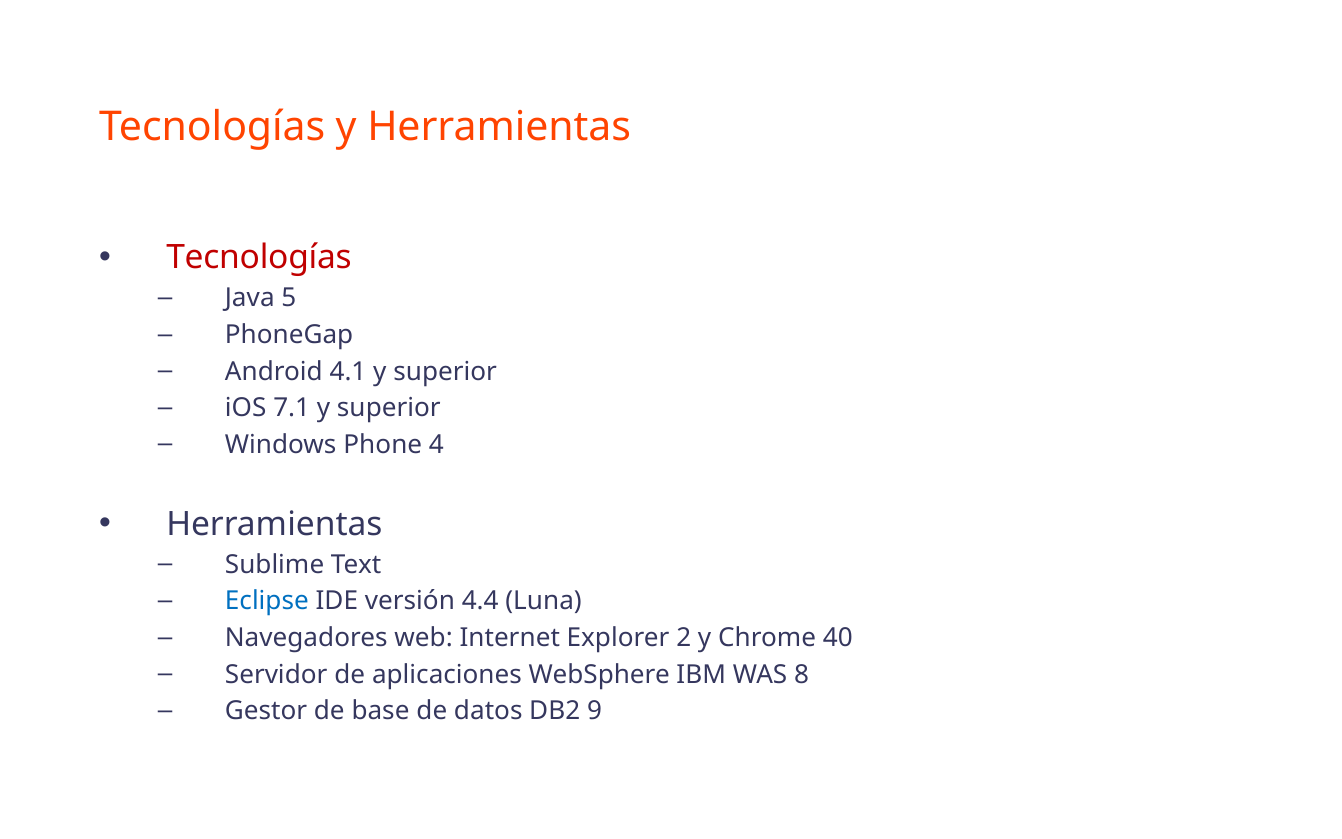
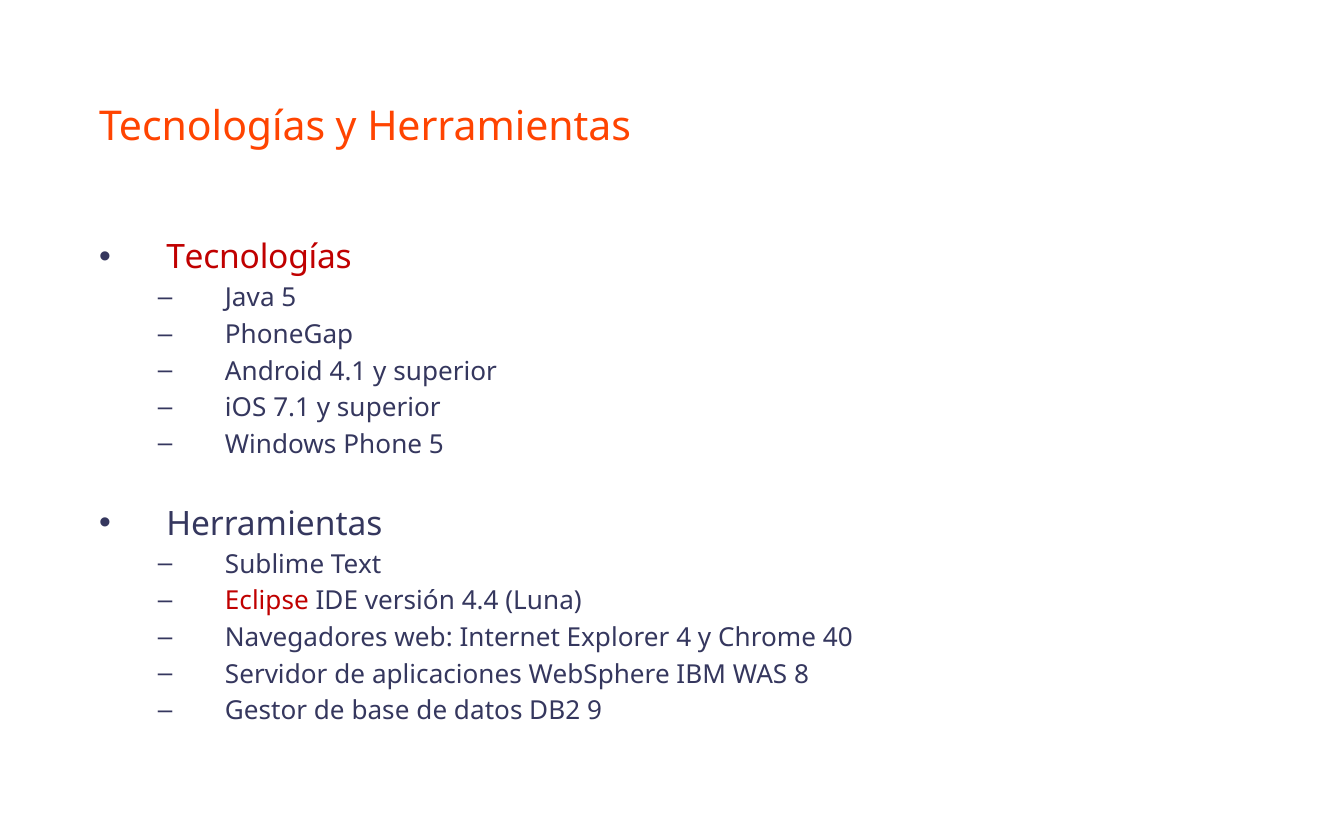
Phone 4: 4 -> 5
Eclipse colour: blue -> red
2: 2 -> 4
